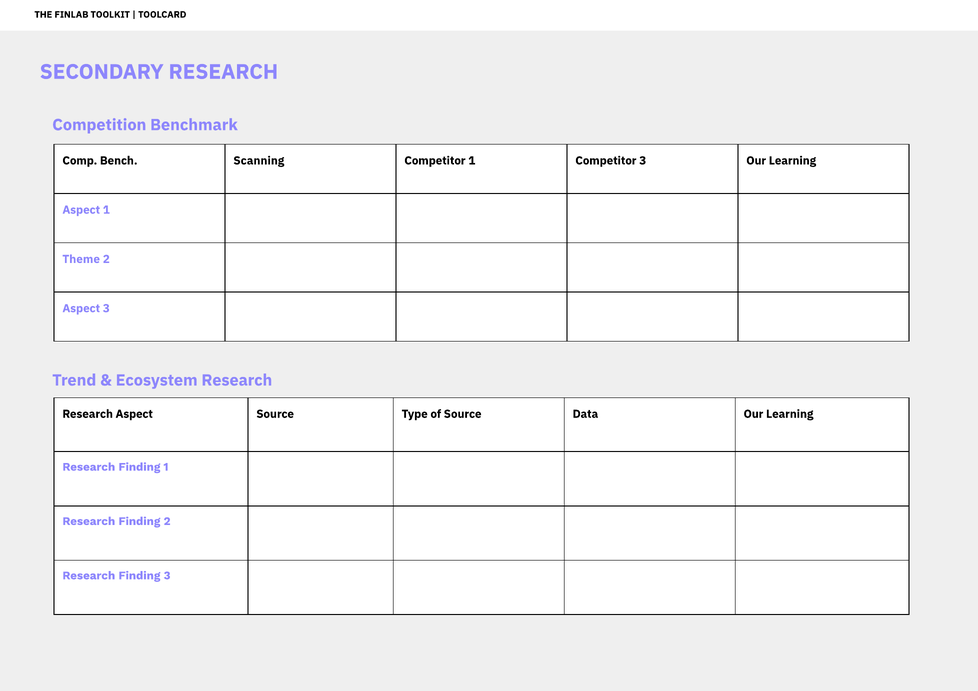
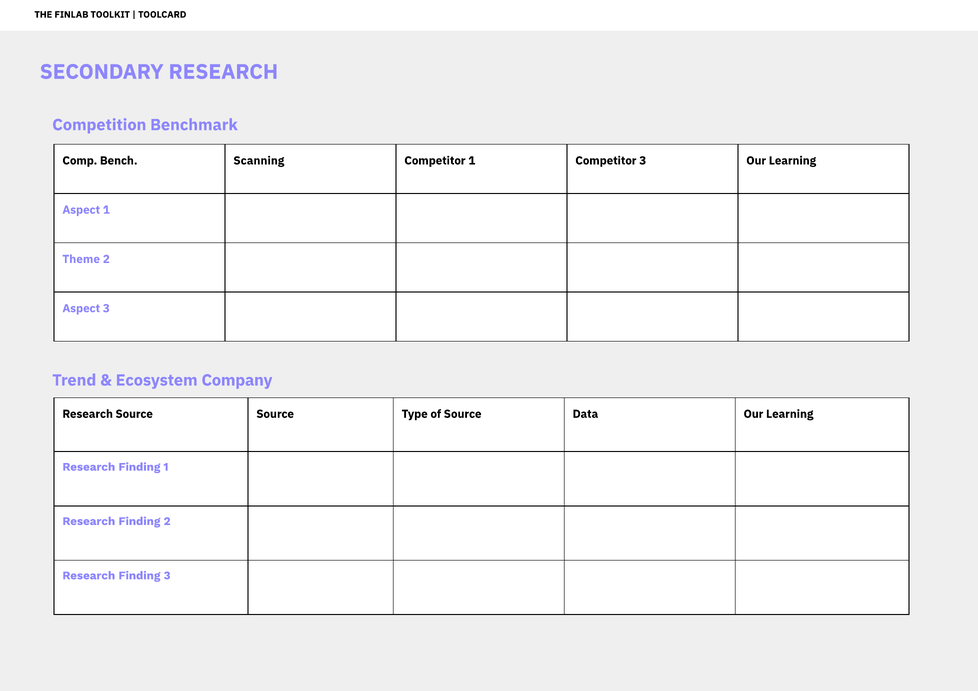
Ecosystem Research: Research -> Company
Research Aspect: Aspect -> Source
